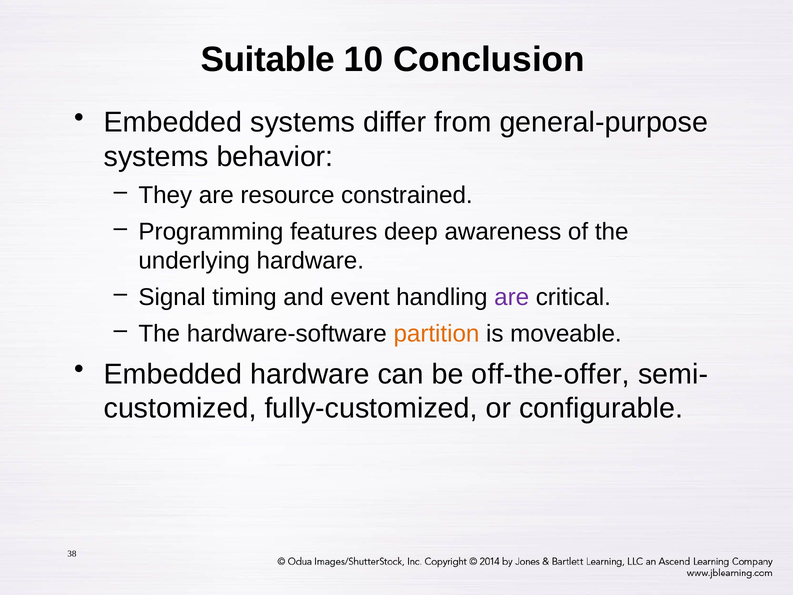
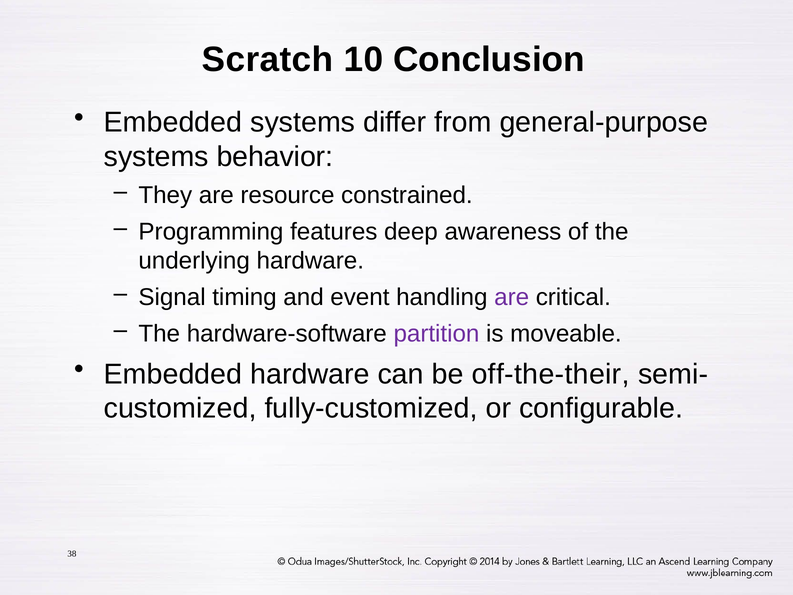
Suitable: Suitable -> Scratch
partition colour: orange -> purple
off-the-offer: off-the-offer -> off-the-their
